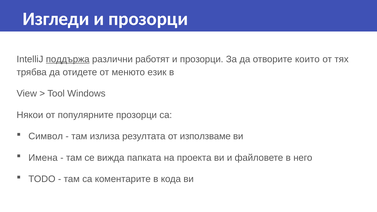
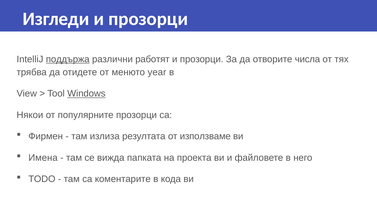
които: които -> числа
език: език -> year
Windows underline: none -> present
Символ: Символ -> Фирмен
